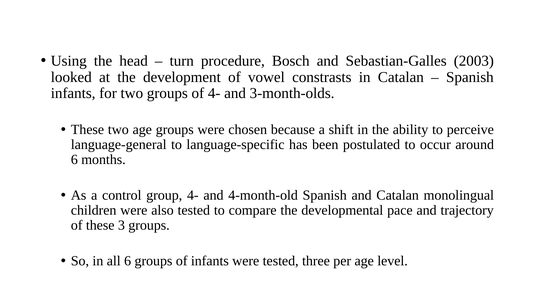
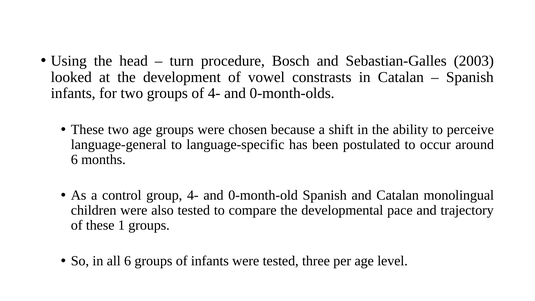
3-month-olds: 3-month-olds -> 0-month-olds
4-month-old: 4-month-old -> 0-month-old
3: 3 -> 1
